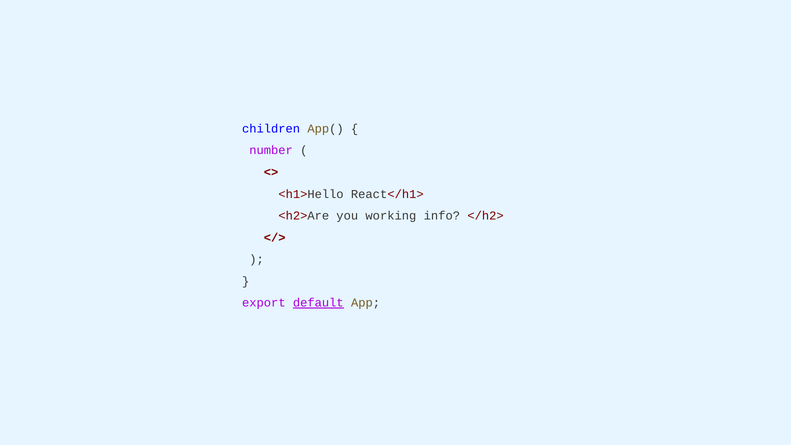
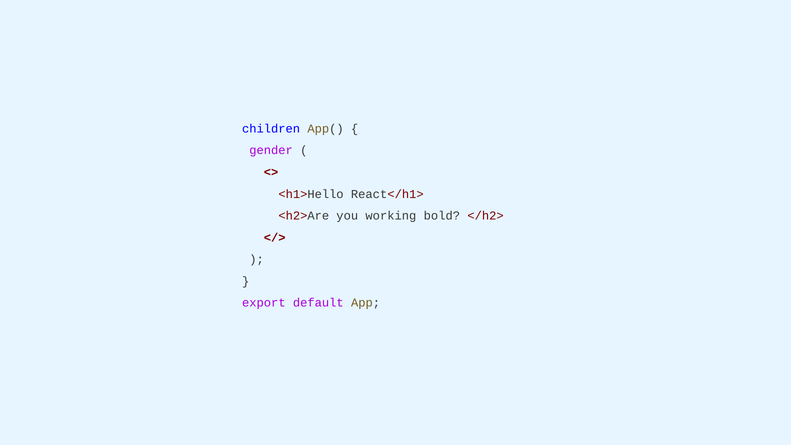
number: number -> gender
info: info -> bold
default underline: present -> none
